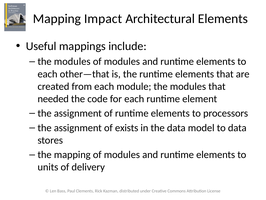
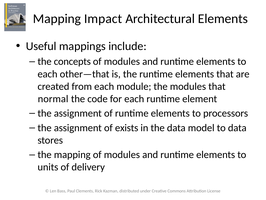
modules at (72, 61): modules -> concepts
needed: needed -> normal
